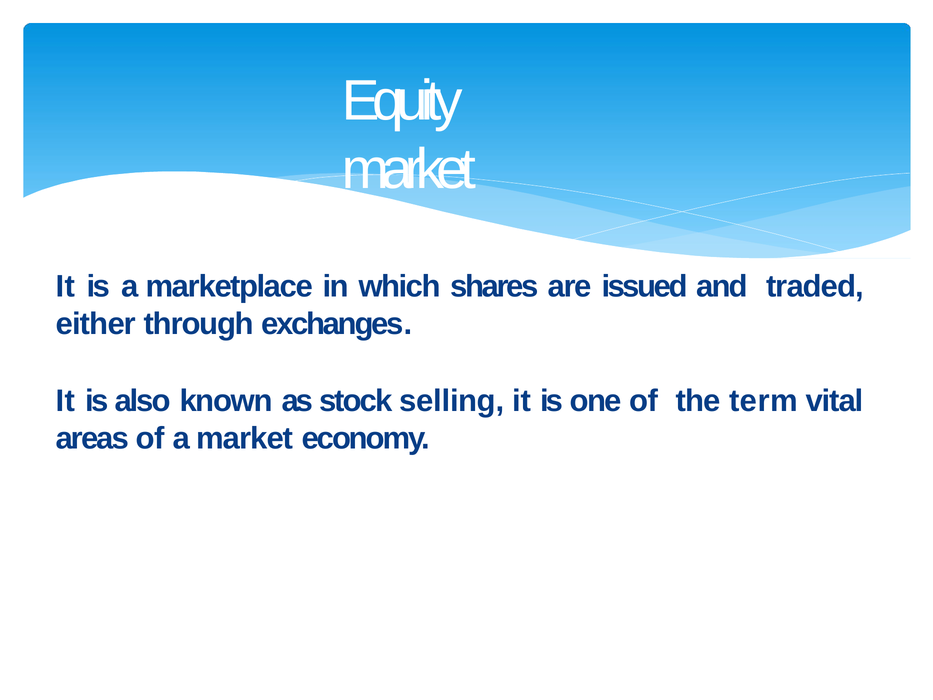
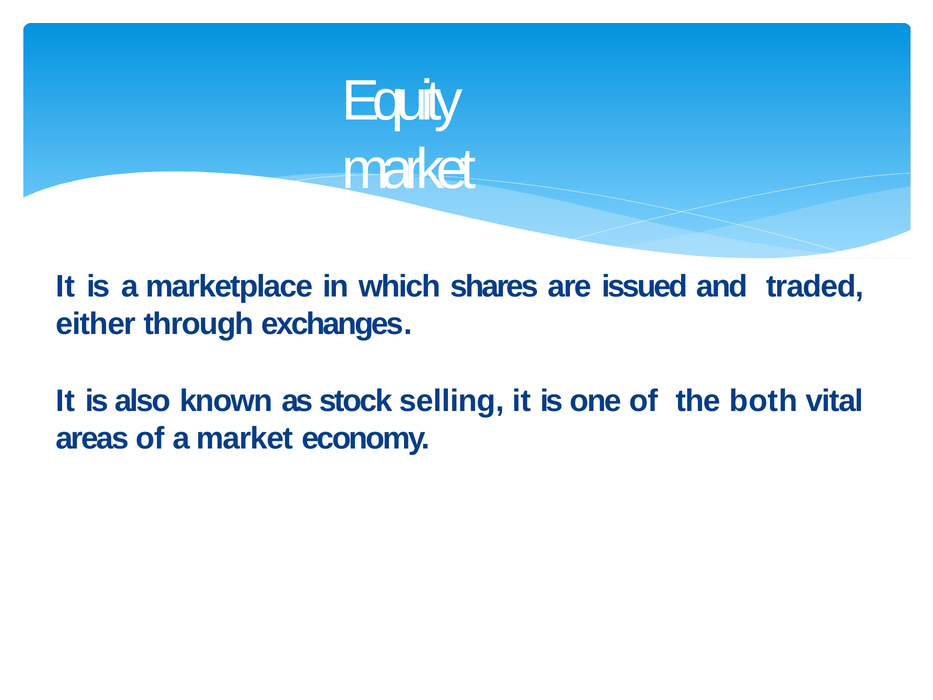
term: term -> both
